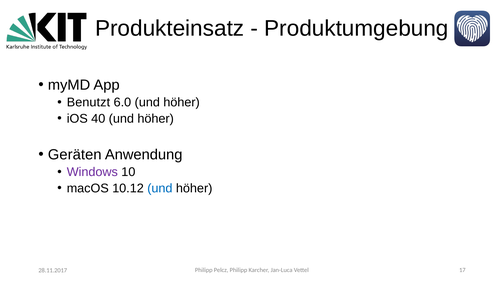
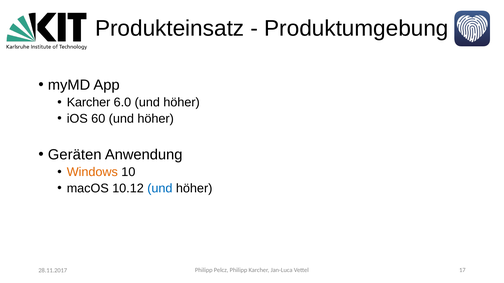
Benutzt at (88, 103): Benutzt -> Karcher
40: 40 -> 60
Windows colour: purple -> orange
